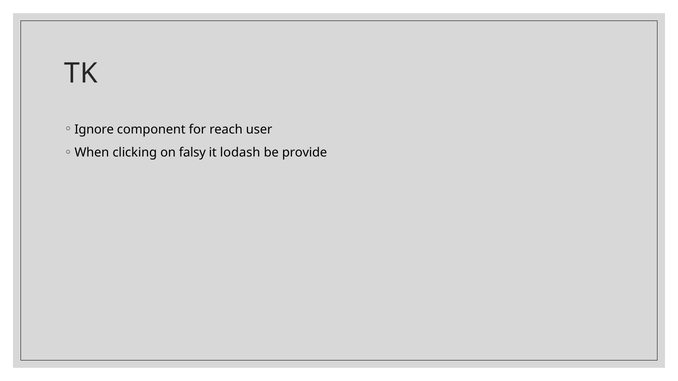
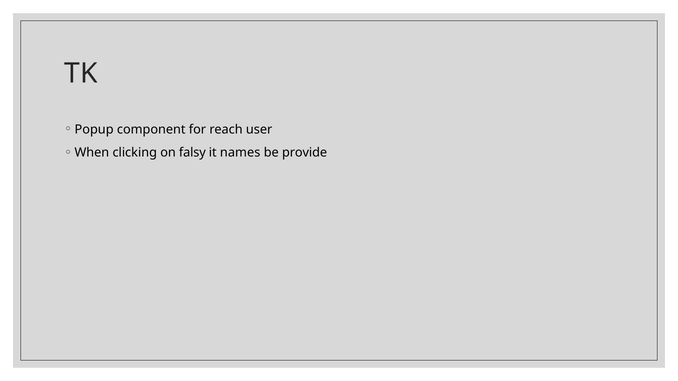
Ignore: Ignore -> Popup
lodash: lodash -> names
